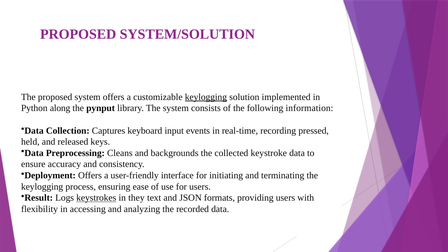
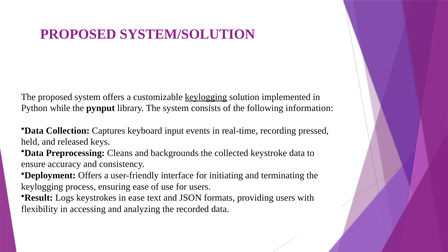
along: along -> while
keystrokes underline: present -> none
in they: they -> ease
